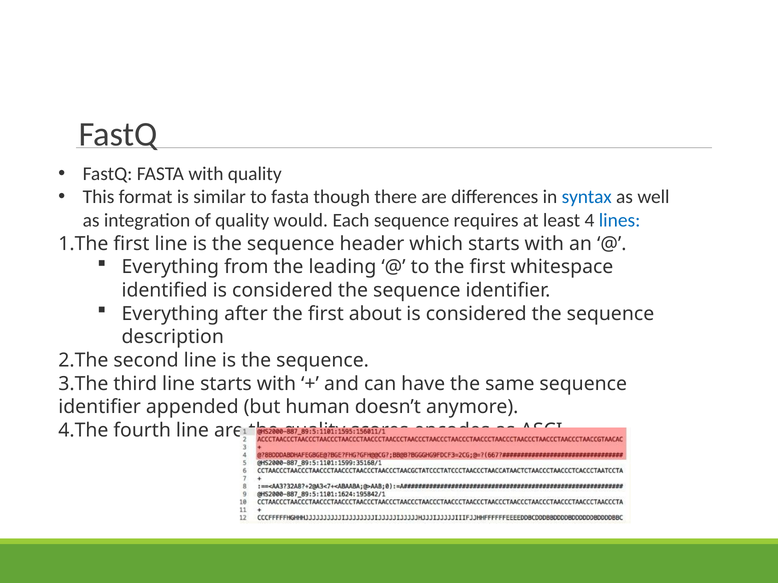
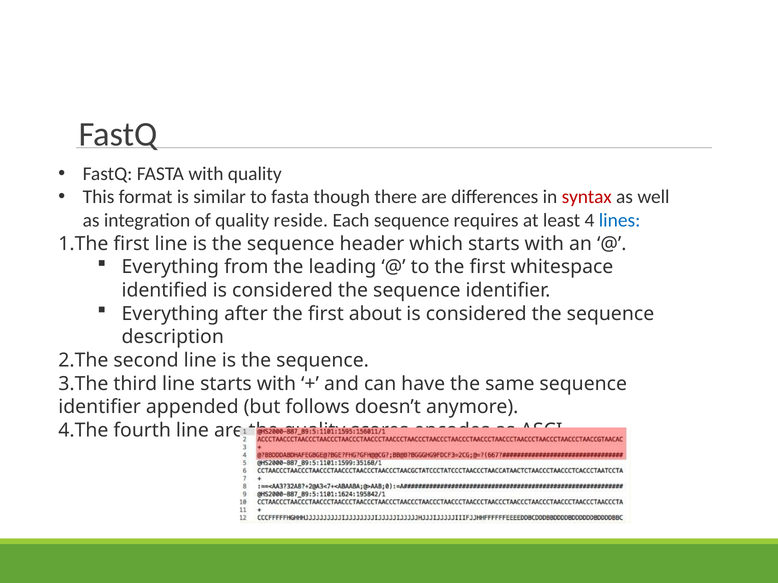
syntax colour: blue -> red
would: would -> reside
human: human -> follows
